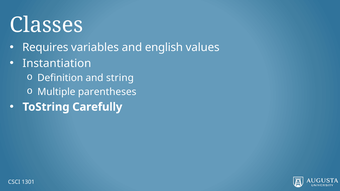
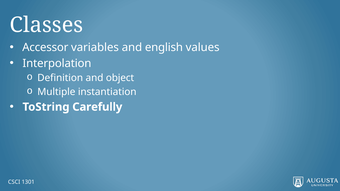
Requires: Requires -> Accessor
Instantiation: Instantiation -> Interpolation
string: string -> object
parentheses: parentheses -> instantiation
